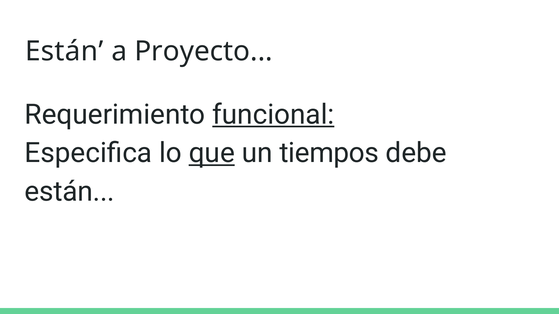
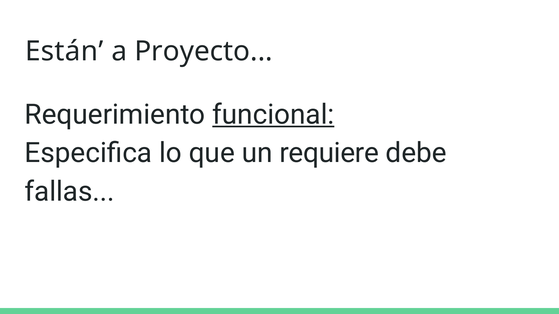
que underline: present -> none
tiempos: tiempos -> requiere
están at (70, 192): están -> fallas
